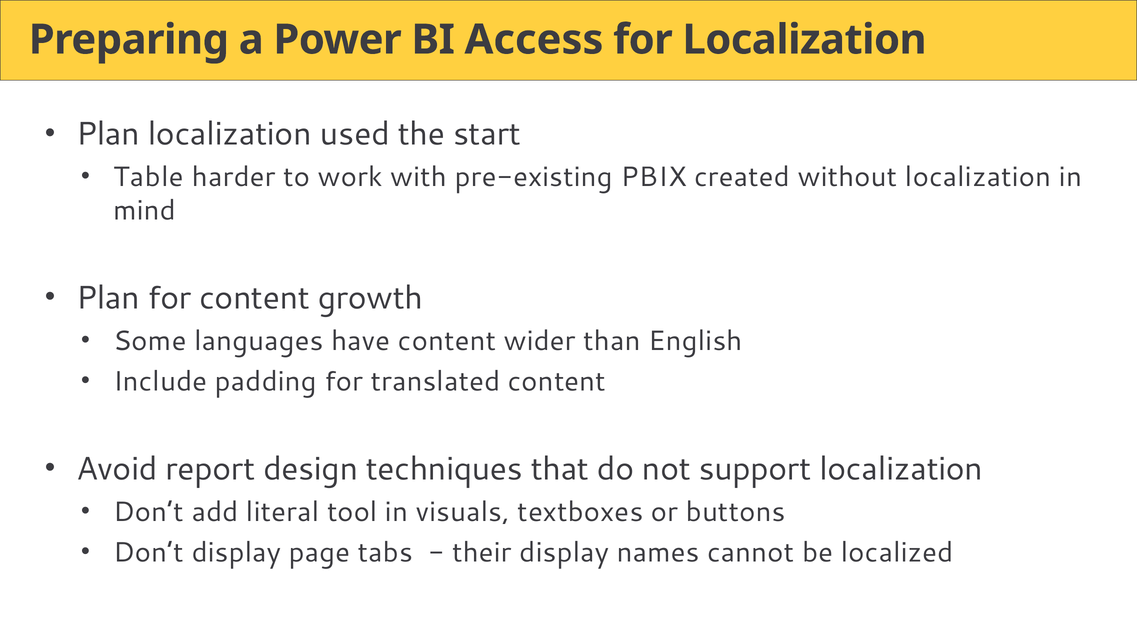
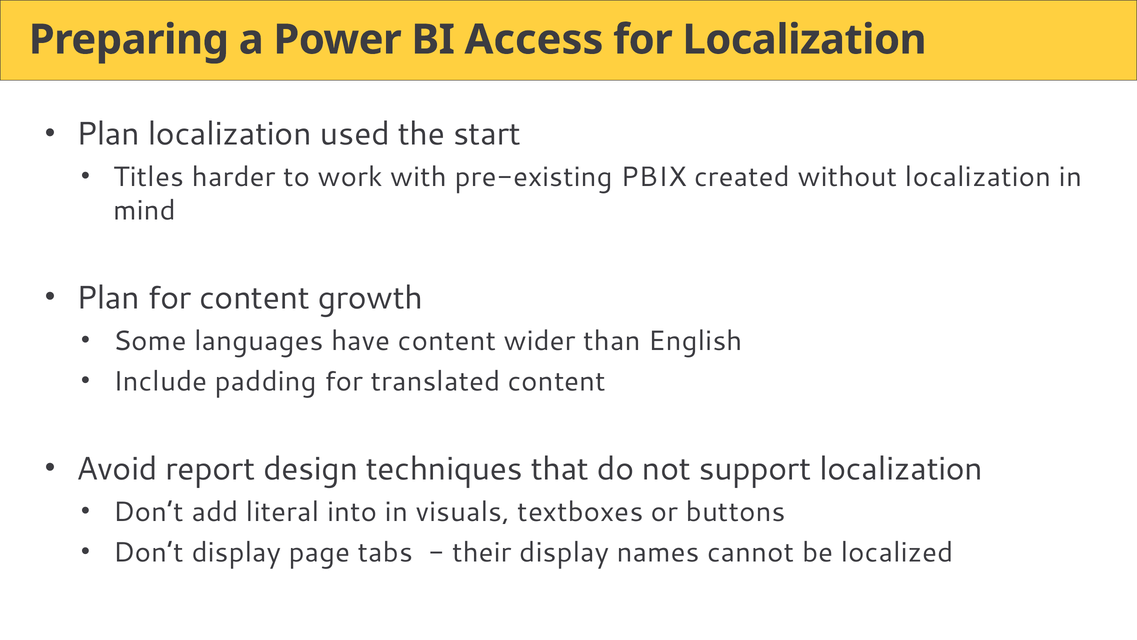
Table: Table -> Titles
tool: tool -> into
